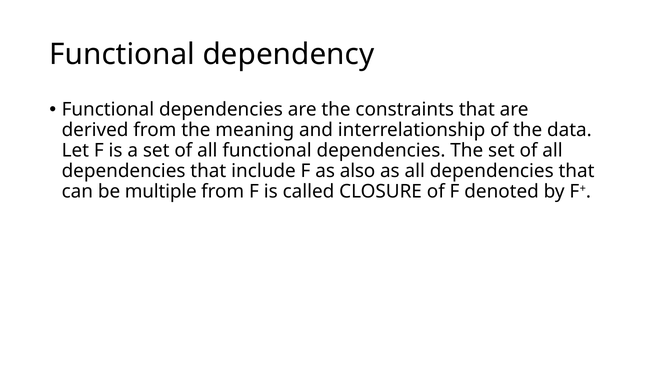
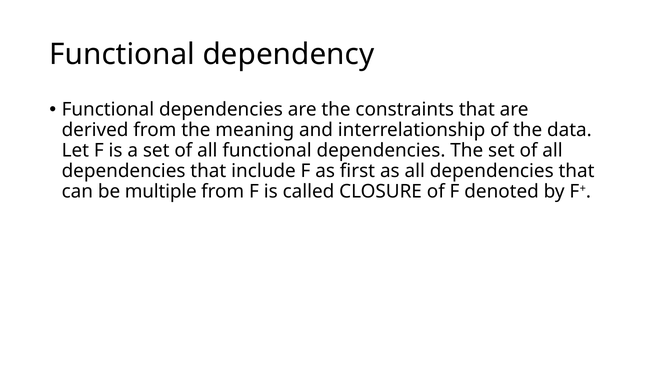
also: also -> first
